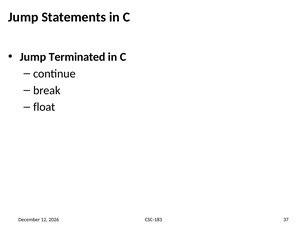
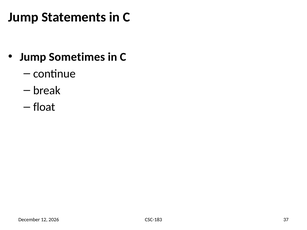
Terminated: Terminated -> Sometimes
